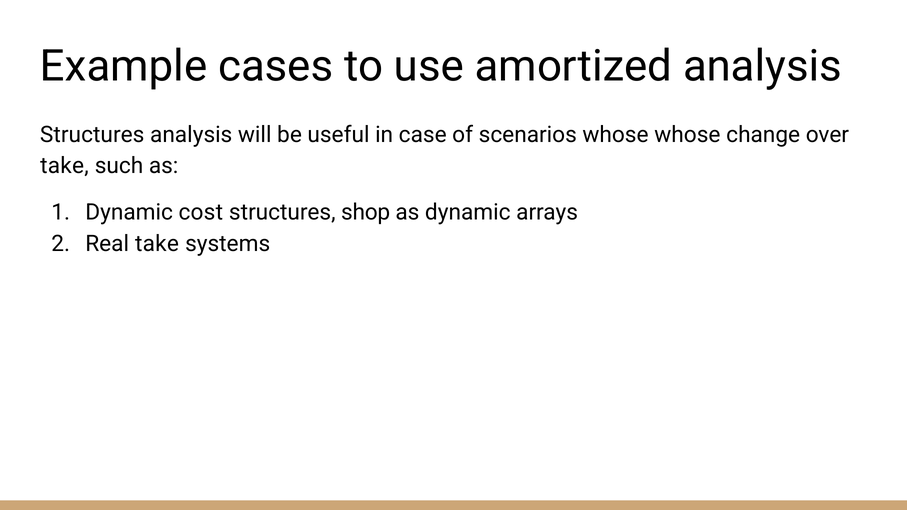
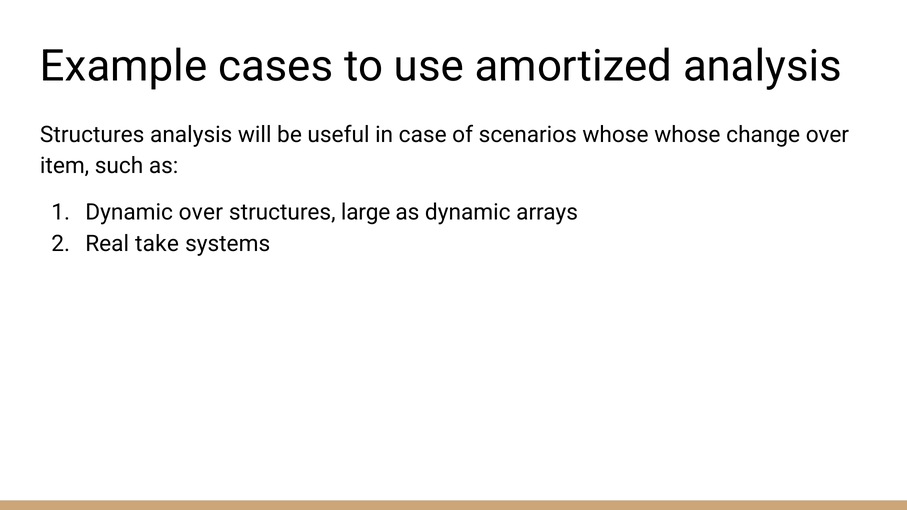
take at (64, 166): take -> item
Dynamic cost: cost -> over
shop: shop -> large
